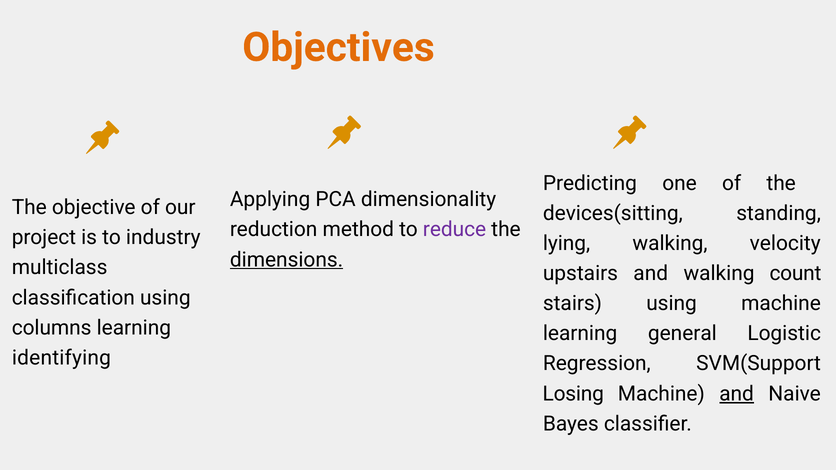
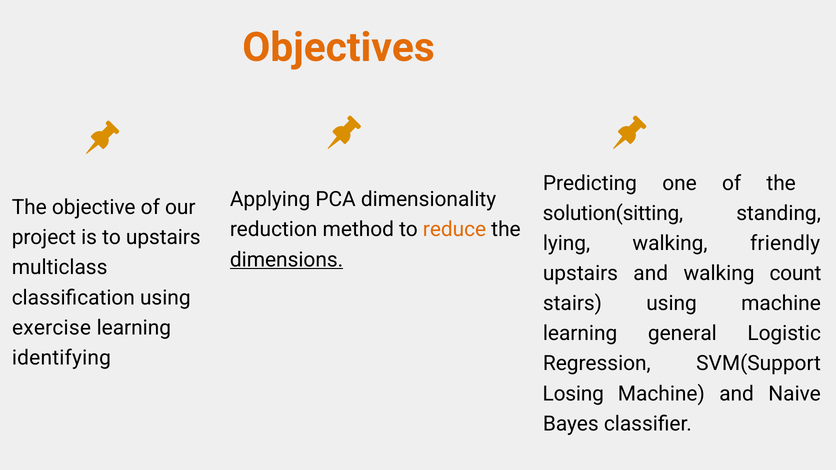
devices(sitting: devices(sitting -> solution(sitting
reduce colour: purple -> orange
to industry: industry -> upstairs
velocity: velocity -> friendly
columns: columns -> exercise
and at (737, 394) underline: present -> none
